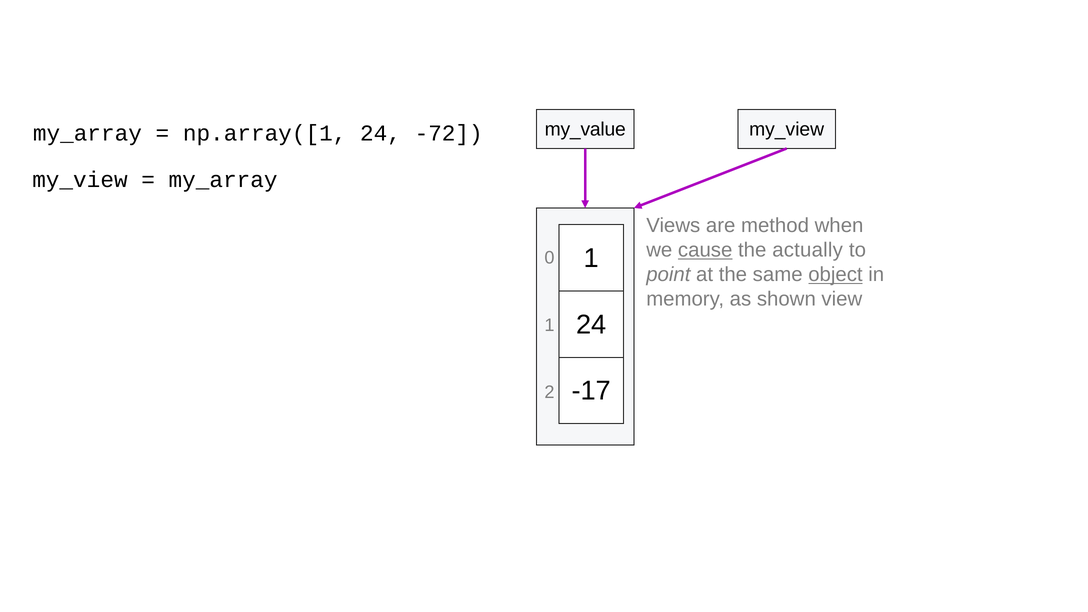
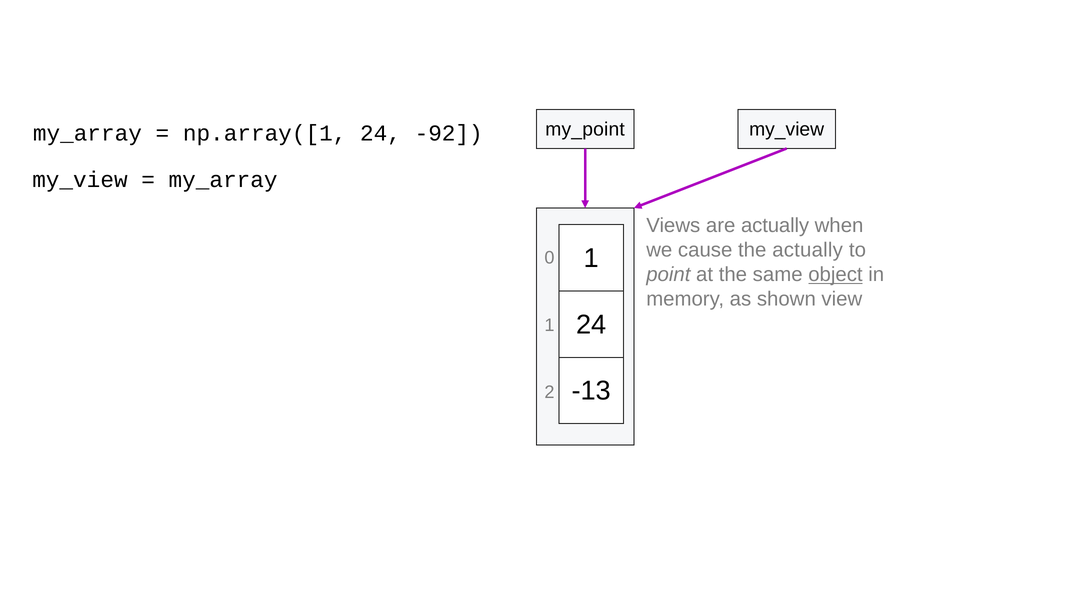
my_value: my_value -> my_point
-72: -72 -> -92
are method: method -> actually
cause underline: present -> none
-17: -17 -> -13
